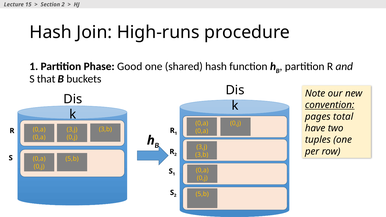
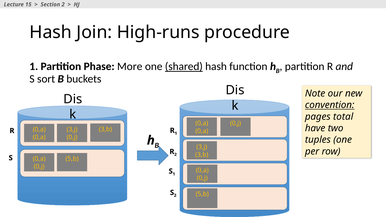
Good: Good -> More
shared underline: none -> present
that: that -> sort
